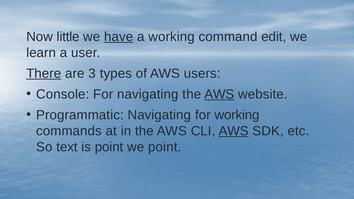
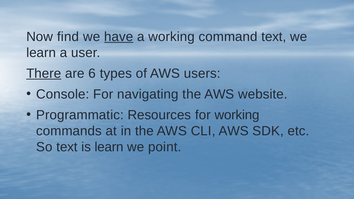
little: little -> find
command edit: edit -> text
3: 3 -> 6
AWS at (219, 94) underline: present -> none
Programmatic Navigating: Navigating -> Resources
AWS at (234, 131) underline: present -> none
is point: point -> learn
